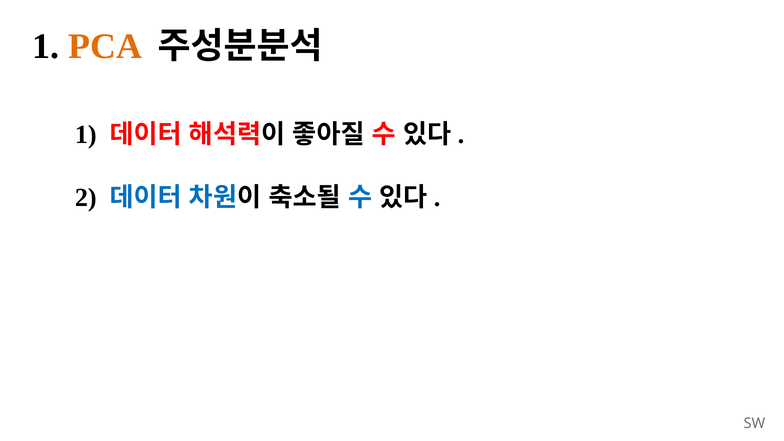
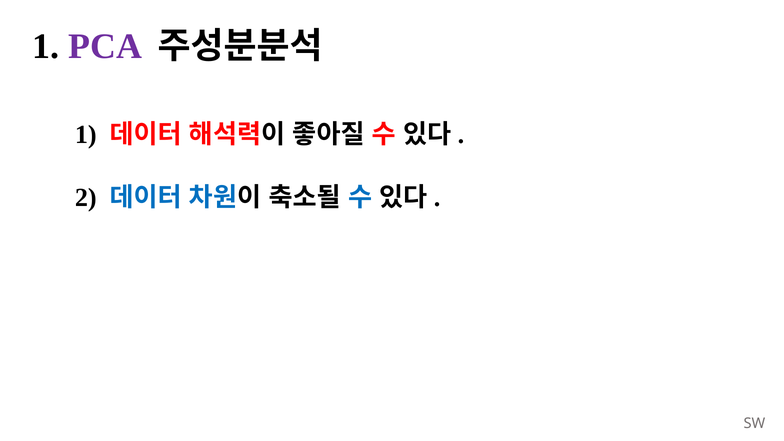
PCA colour: orange -> purple
